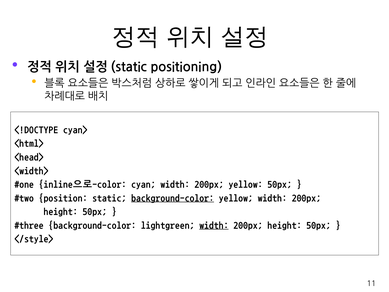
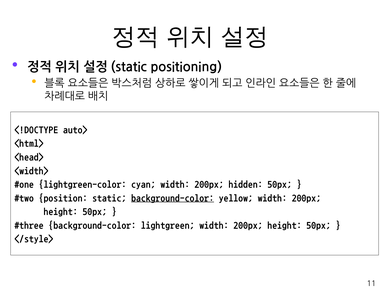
cyan>: cyan> -> auto>
inline으로-color: inline으로-color -> lightgreen-color
200px yellow: yellow -> hidden
width at (214, 225) underline: present -> none
